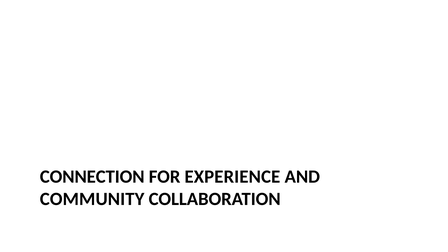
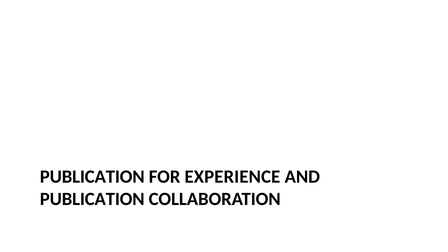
CONNECTION at (92, 177): CONNECTION -> PUBLICATION
COMMUNITY at (92, 199): COMMUNITY -> PUBLICATION
